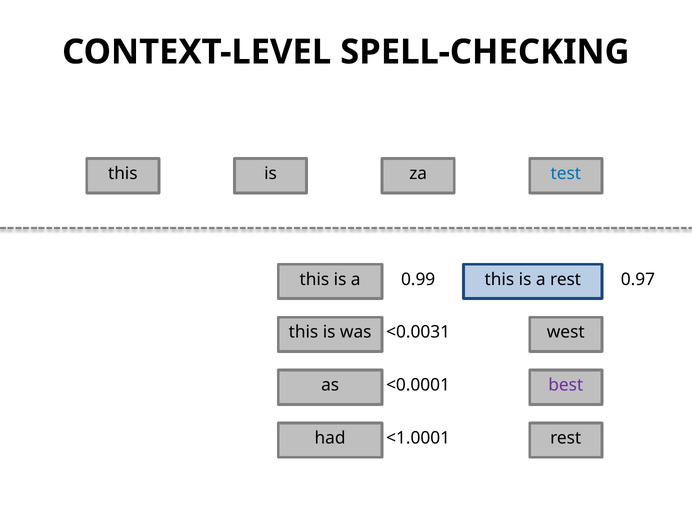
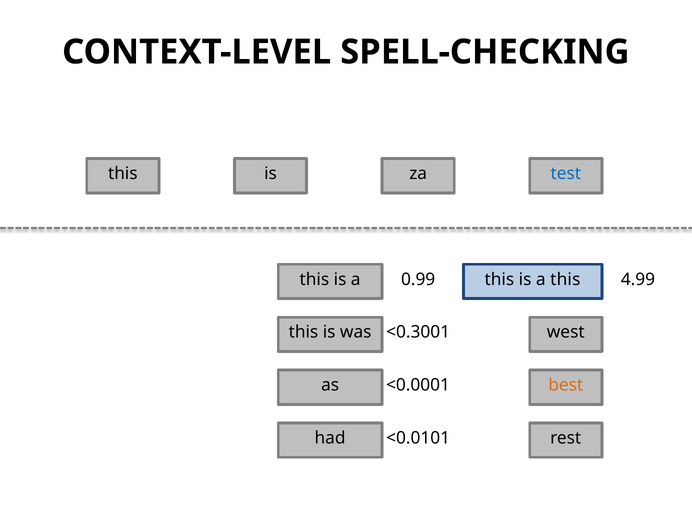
rest at (565, 279): rest -> this
0.97: 0.97 -> 4.99
<0.0031: <0.0031 -> <0.3001
best colour: purple -> orange
<1.0001: <1.0001 -> <0.0101
